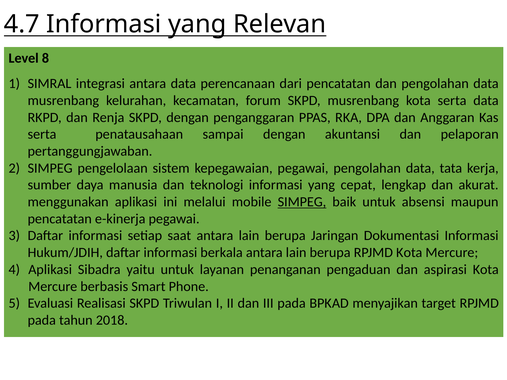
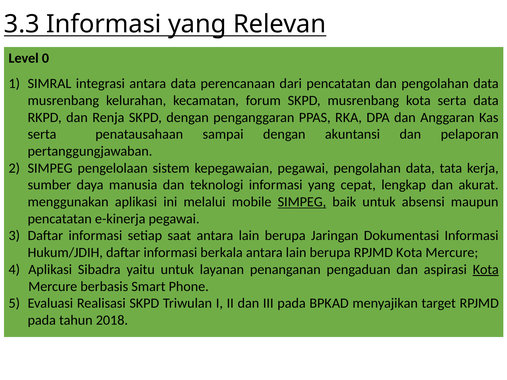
4.7: 4.7 -> 3.3
8: 8 -> 0
Kota at (486, 270) underline: none -> present
